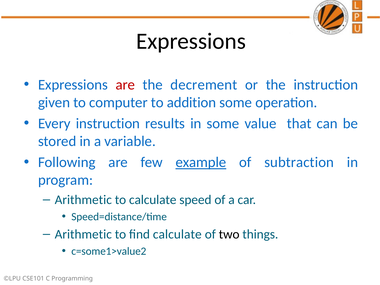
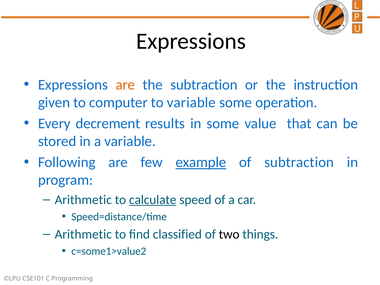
are at (125, 85) colour: red -> orange
the decrement: decrement -> subtraction
to addition: addition -> variable
Every instruction: instruction -> decrement
calculate at (153, 200) underline: none -> present
find calculate: calculate -> classified
